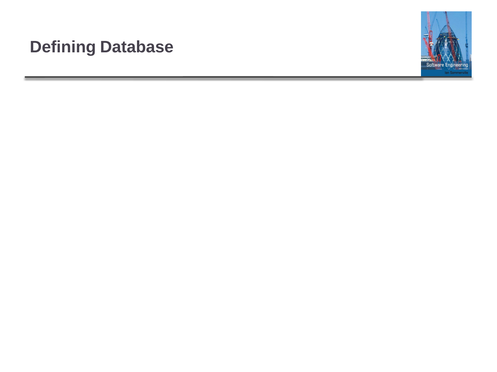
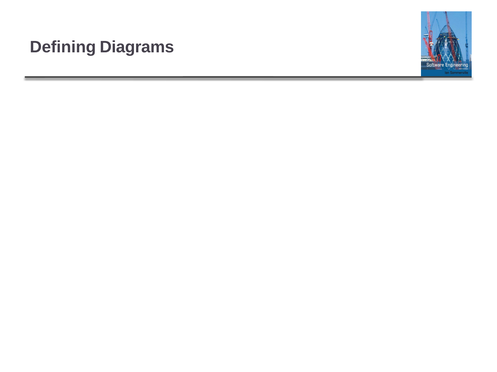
Database: Database -> Diagrams
